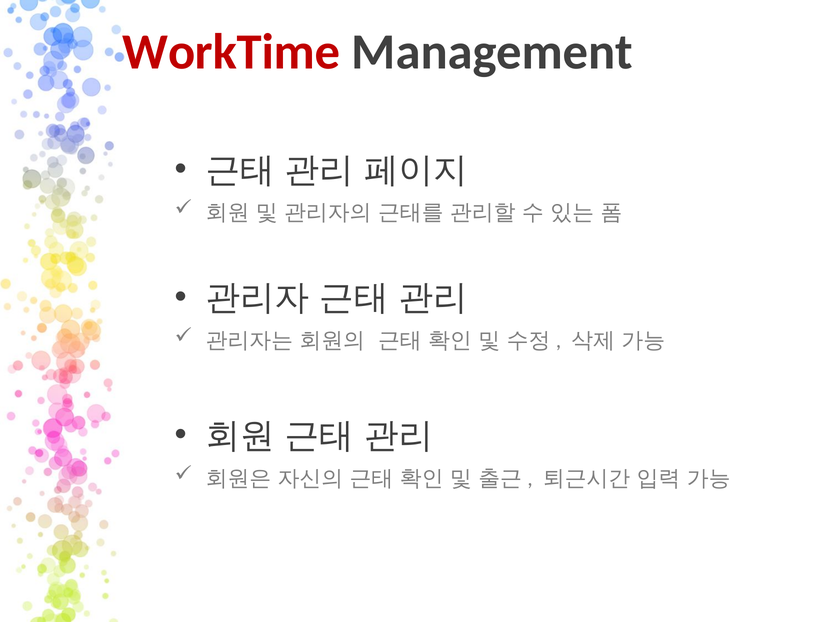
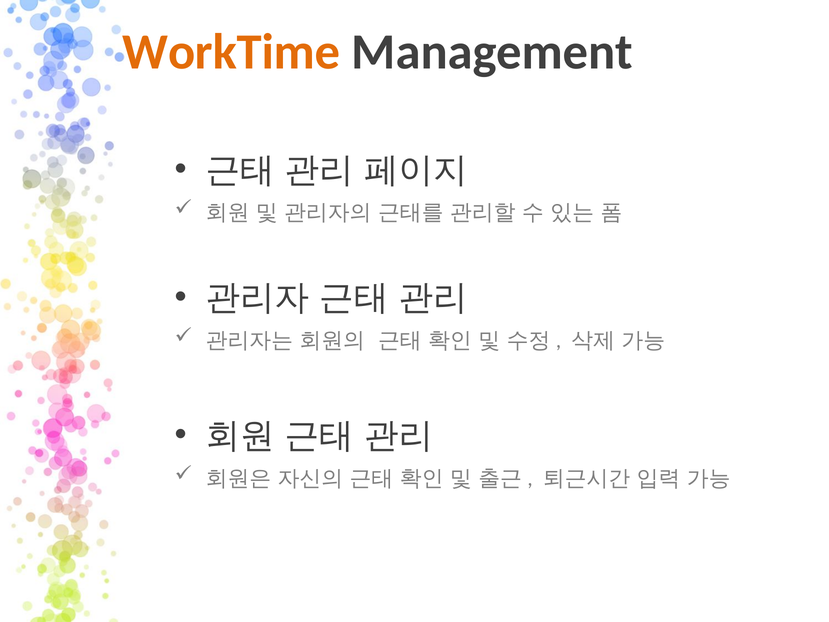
WorkTime colour: red -> orange
